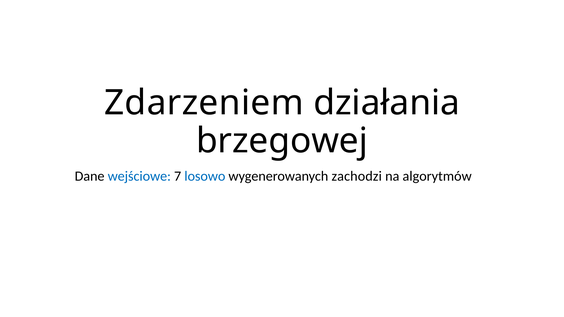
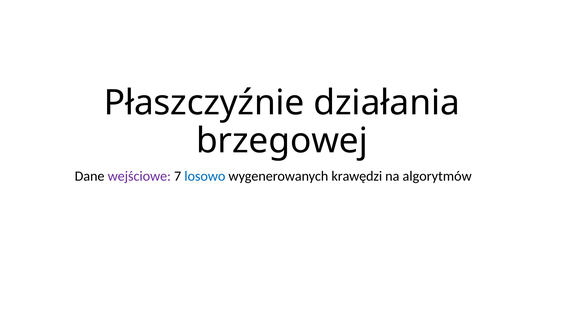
Zdarzeniem: Zdarzeniem -> Płaszczyźnie
wejściowe colour: blue -> purple
zachodzi: zachodzi -> krawędzi
